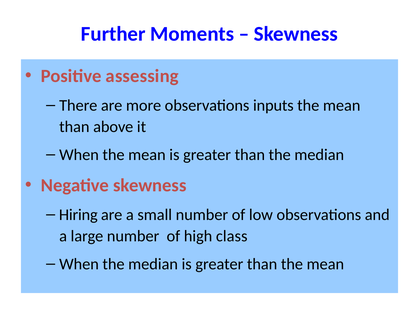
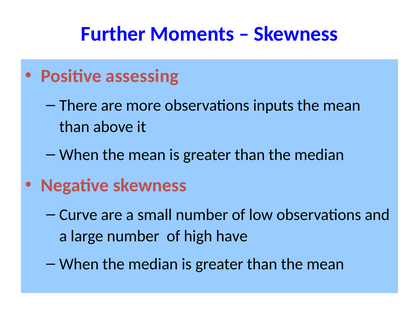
Hiring: Hiring -> Curve
class: class -> have
